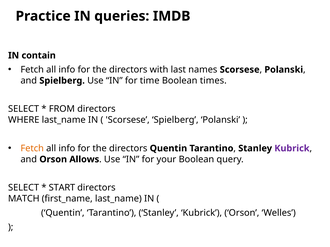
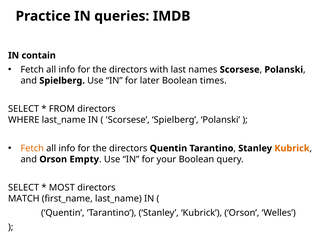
time: time -> later
Kubrick at (292, 149) colour: purple -> orange
Allows: Allows -> Empty
START: START -> MOST
